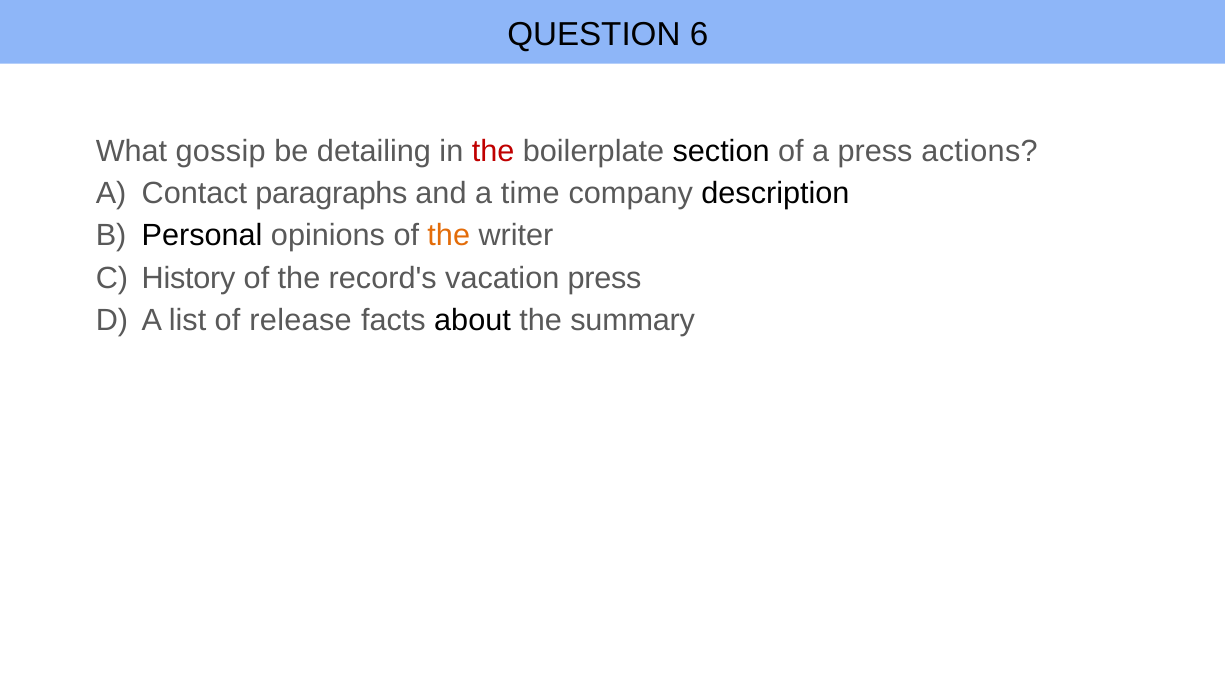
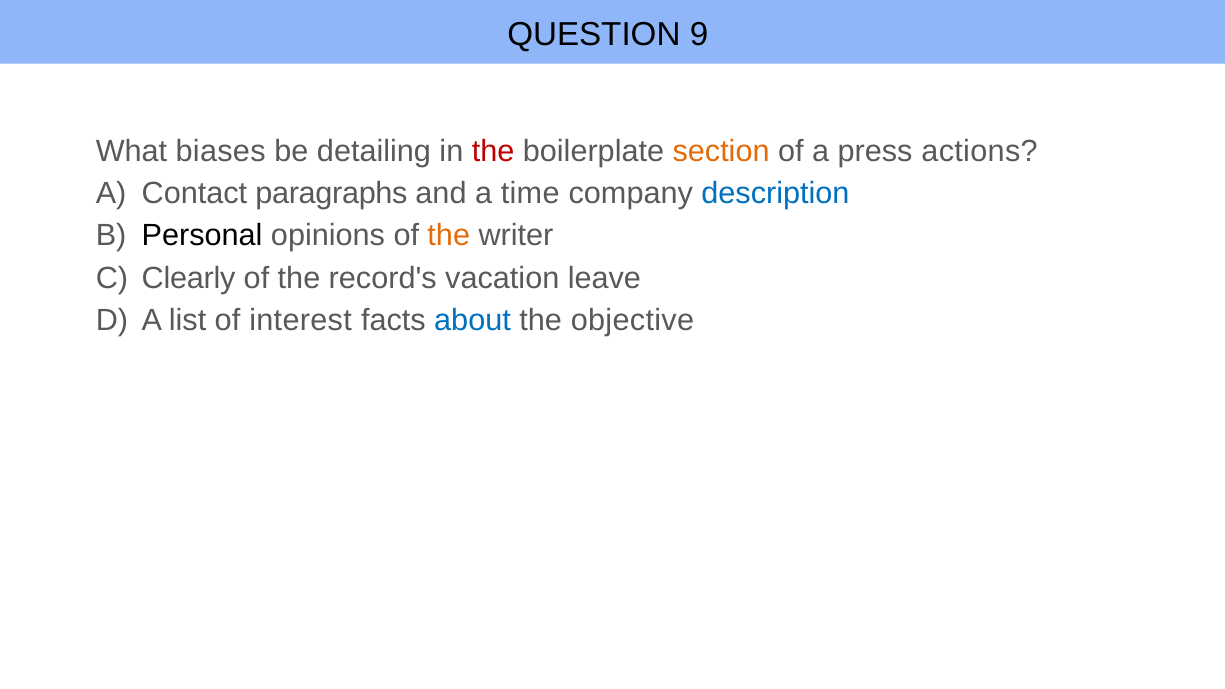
6: 6 -> 9
gossip: gossip -> biases
section colour: black -> orange
description colour: black -> blue
History: History -> Clearly
vacation press: press -> leave
release: release -> interest
about colour: black -> blue
summary: summary -> objective
